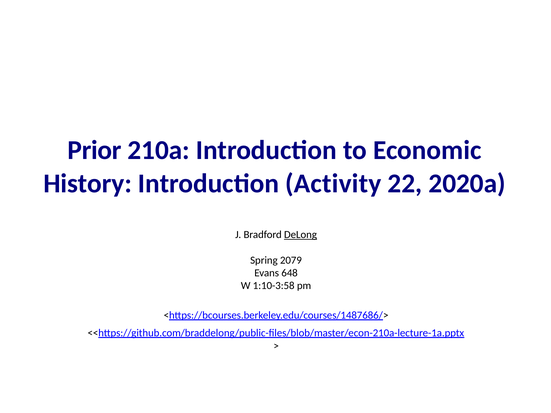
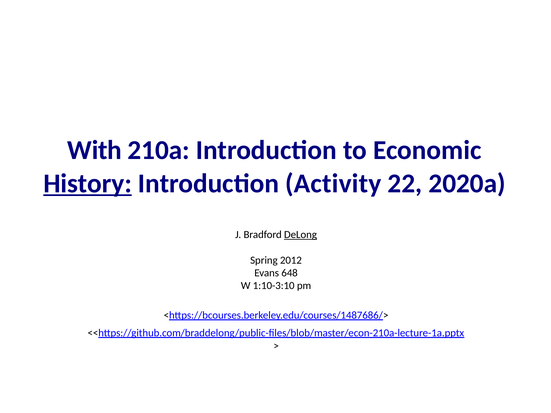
Prior: Prior -> With
History underline: none -> present
2079: 2079 -> 2012
1:10-3:58: 1:10-3:58 -> 1:10-3:10
